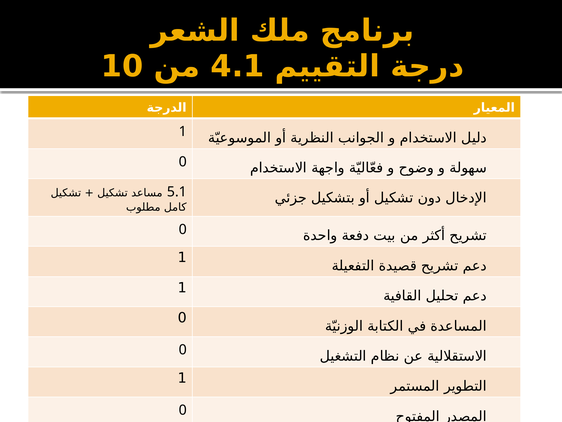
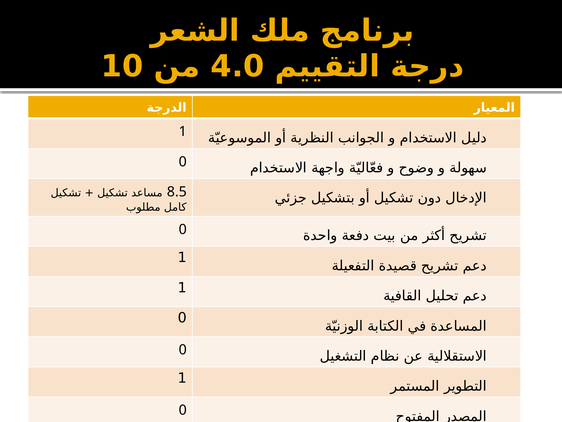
4.1: 4.1 -> 4.0
5.1: 5.1 -> 8.5
